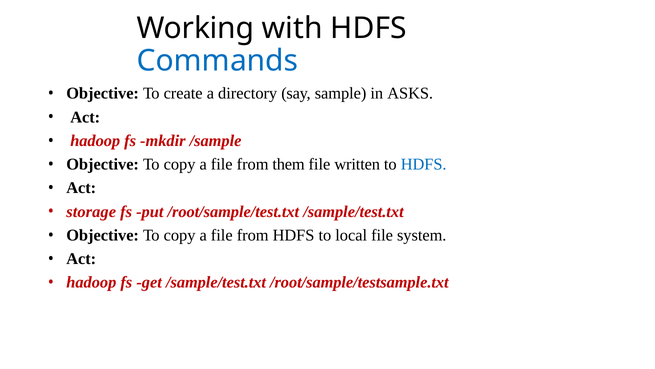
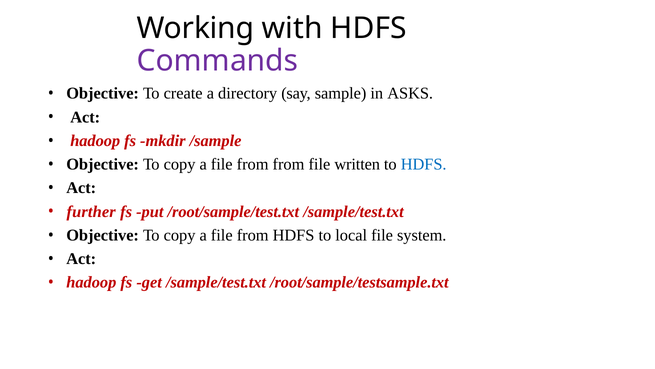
Commands colour: blue -> purple
from them: them -> from
storage: storage -> further
